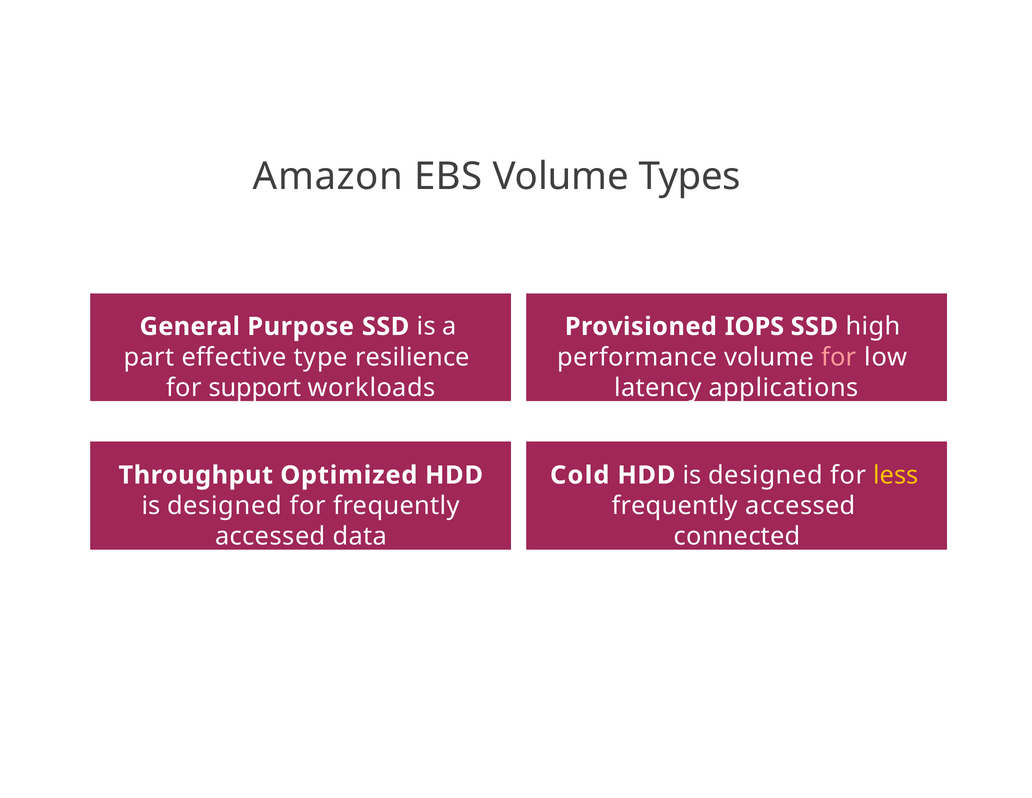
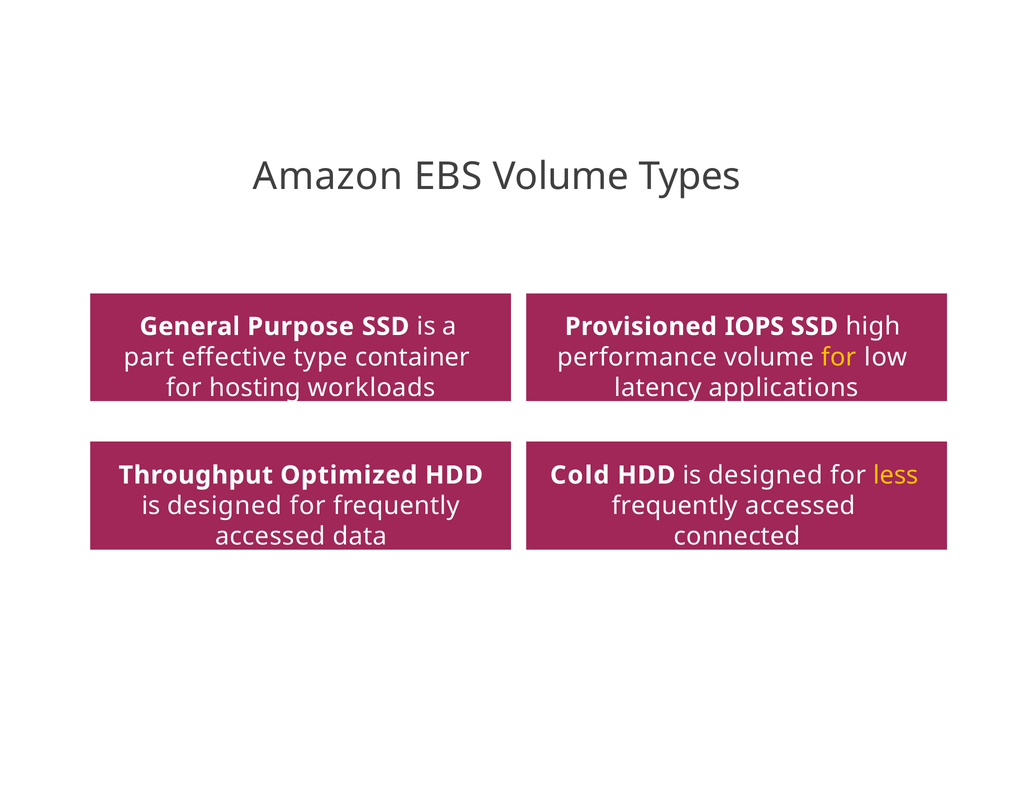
resilience: resilience -> container
for at (839, 357) colour: pink -> yellow
support: support -> hosting
